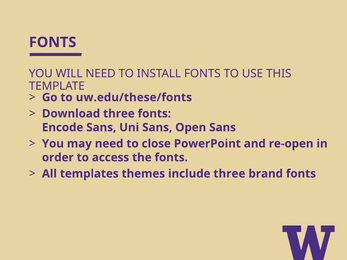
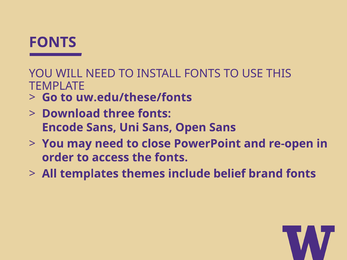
include three: three -> belief
